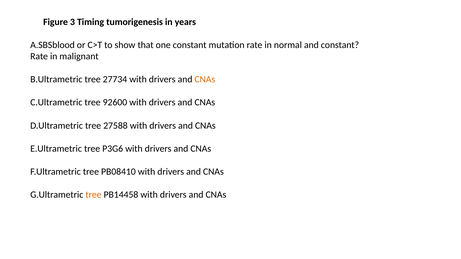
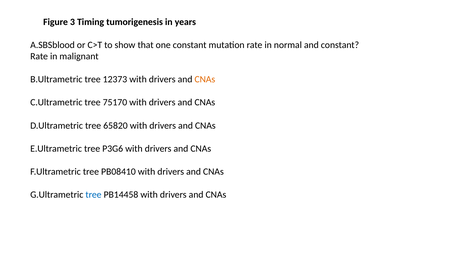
27734: 27734 -> 12373
92600: 92600 -> 75170
27588: 27588 -> 65820
tree at (94, 195) colour: orange -> blue
